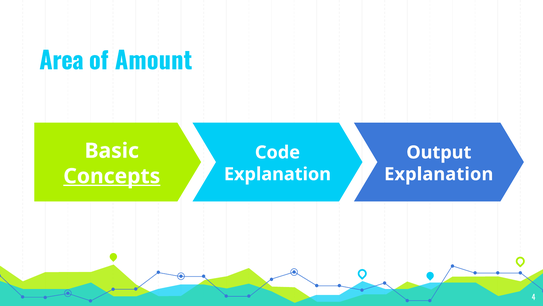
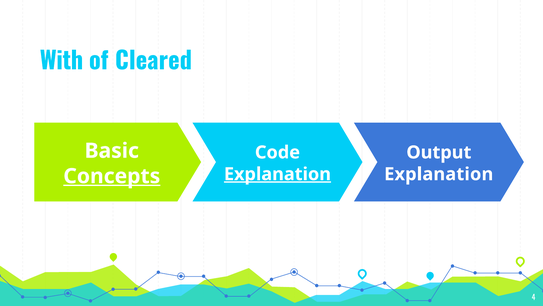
Area: Area -> With
Amount: Amount -> Cleared
Explanation at (277, 174) underline: none -> present
